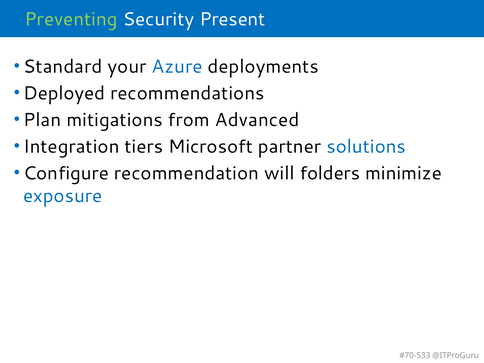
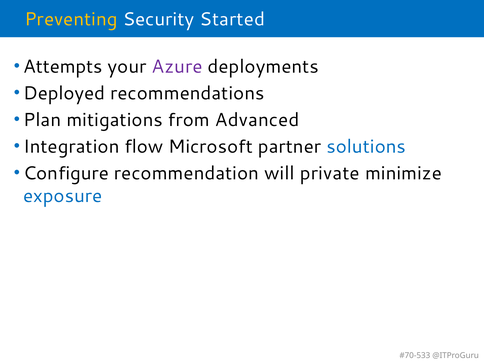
Preventing colour: light green -> yellow
Present: Present -> Started
Standard: Standard -> Attempts
Azure colour: blue -> purple
tiers: tiers -> flow
folders: folders -> private
